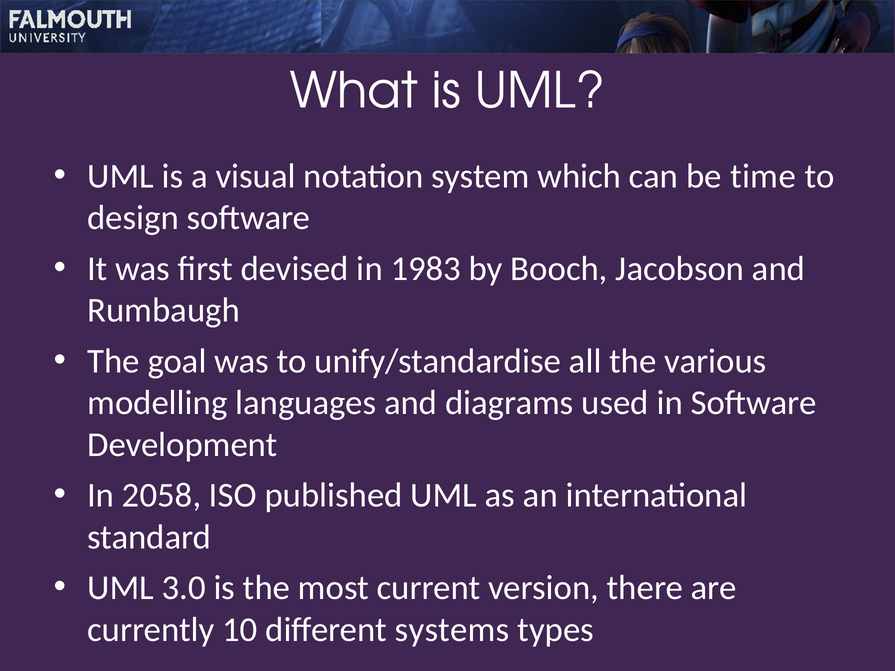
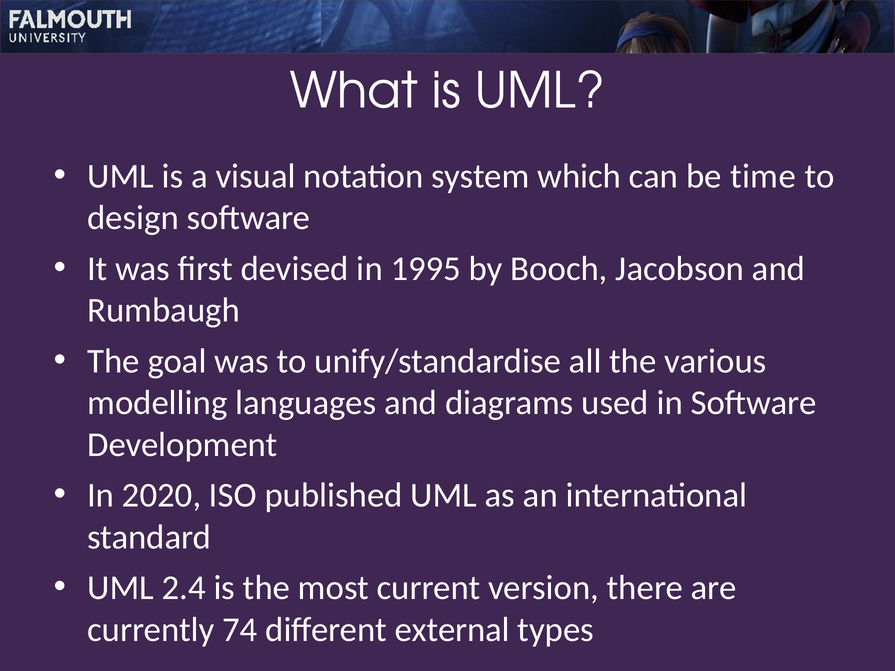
1983: 1983 -> 1995
2058: 2058 -> 2020
3.0: 3.0 -> 2.4
10: 10 -> 74
systems: systems -> external
